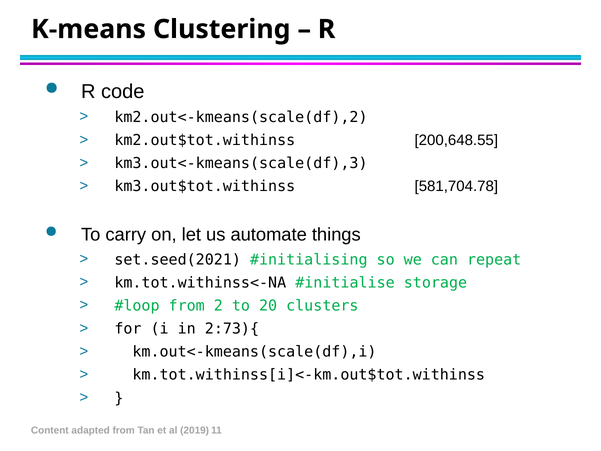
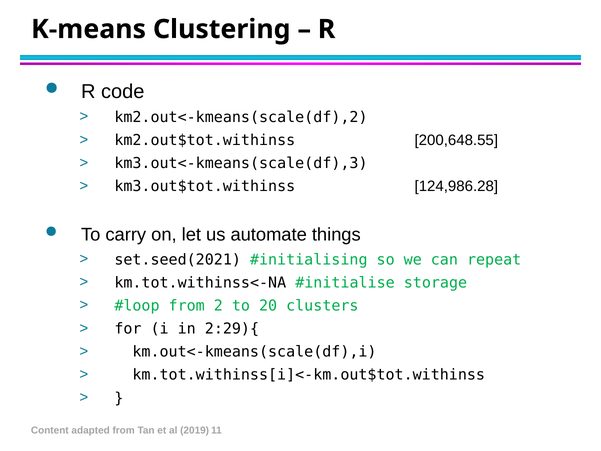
581,704.78: 581,704.78 -> 124,986.28
2:73){: 2:73){ -> 2:29){
